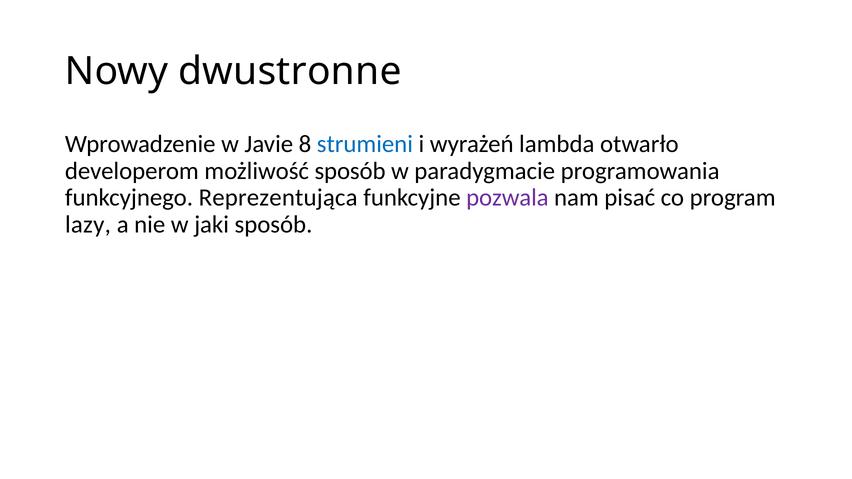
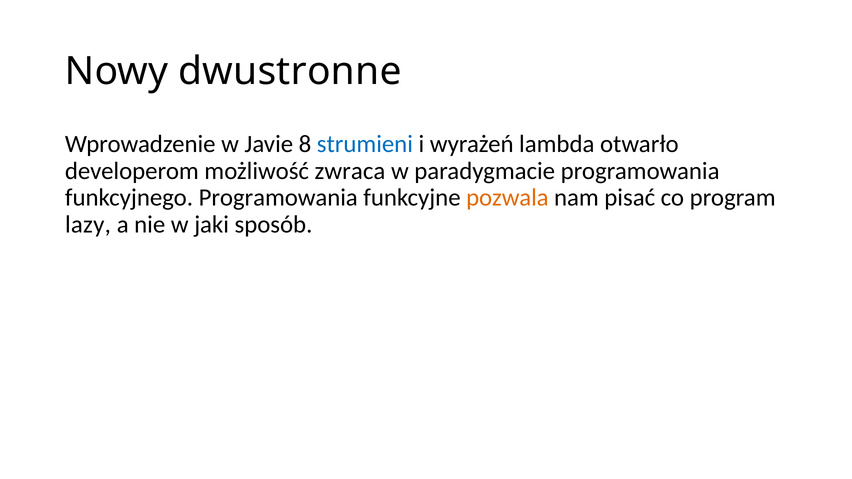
możliwość sposób: sposób -> zwraca
funkcyjnego Reprezentująca: Reprezentująca -> Programowania
pozwala colour: purple -> orange
